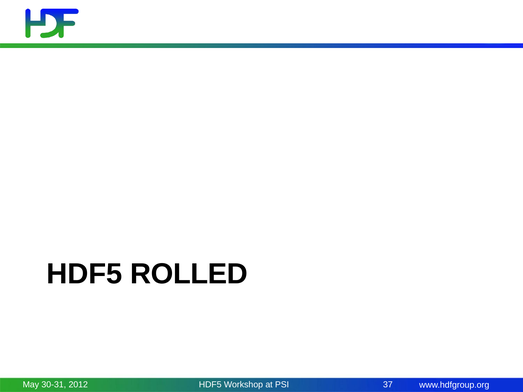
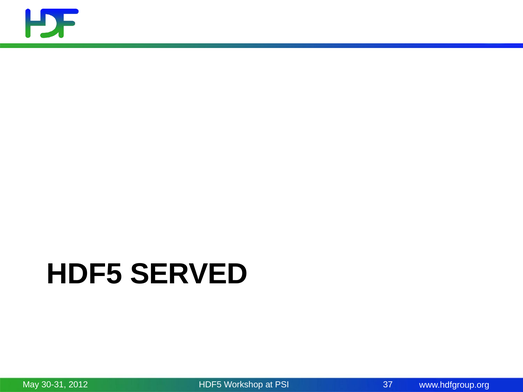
ROLLED: ROLLED -> SERVED
